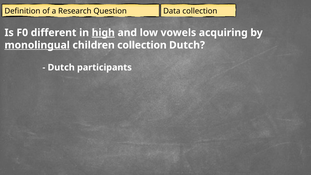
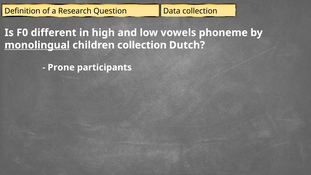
high underline: present -> none
acquiring: acquiring -> phoneme
Dutch at (61, 67): Dutch -> Prone
